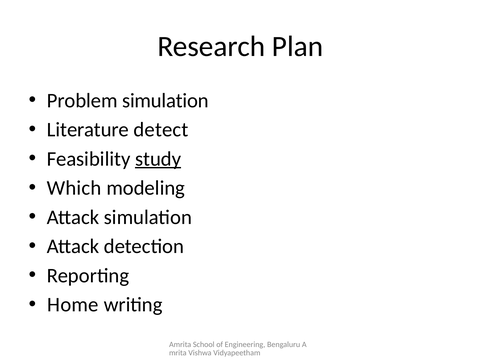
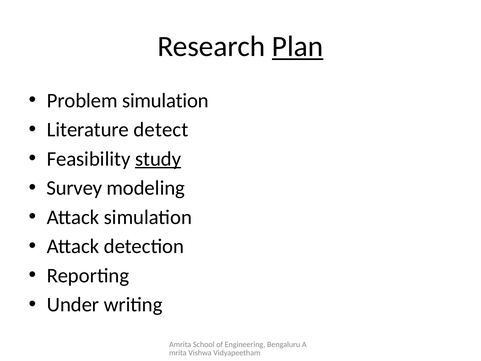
Plan underline: none -> present
Which: Which -> Survey
Home: Home -> Under
